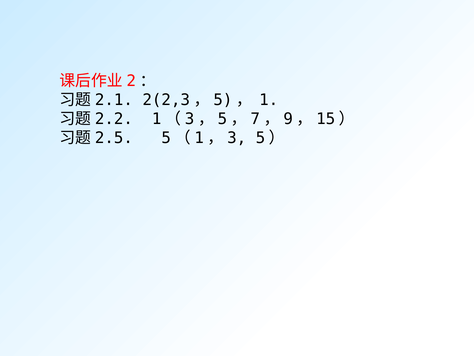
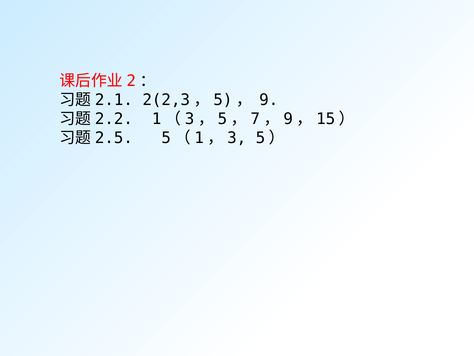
1: 1 -> 9
